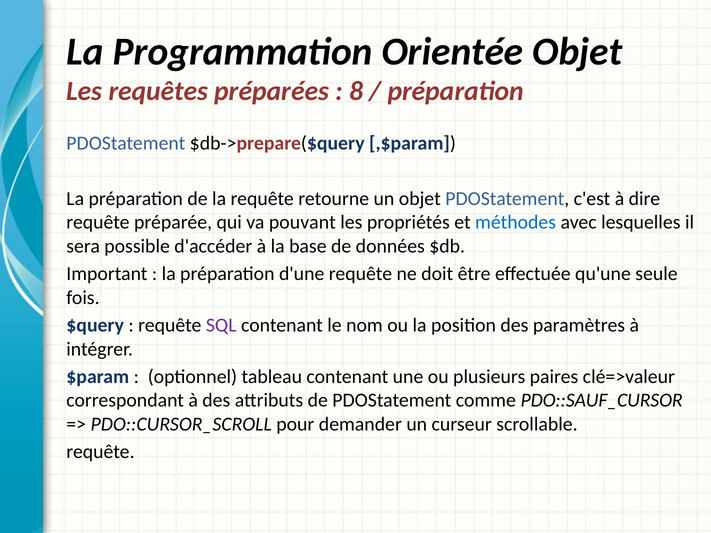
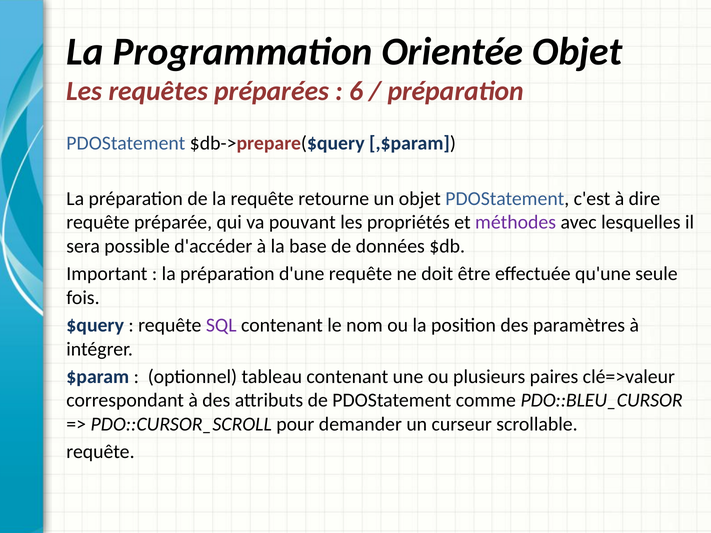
8: 8 -> 6
méthodes colour: blue -> purple
PDO::SAUF_CURSOR: PDO::SAUF_CURSOR -> PDO::BLEU_CURSOR
